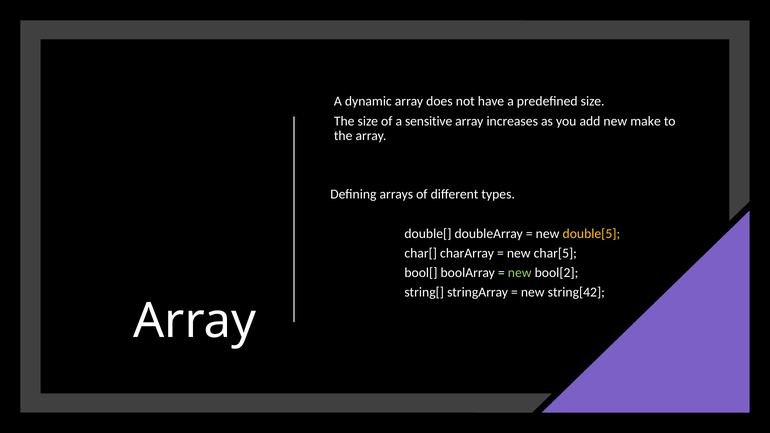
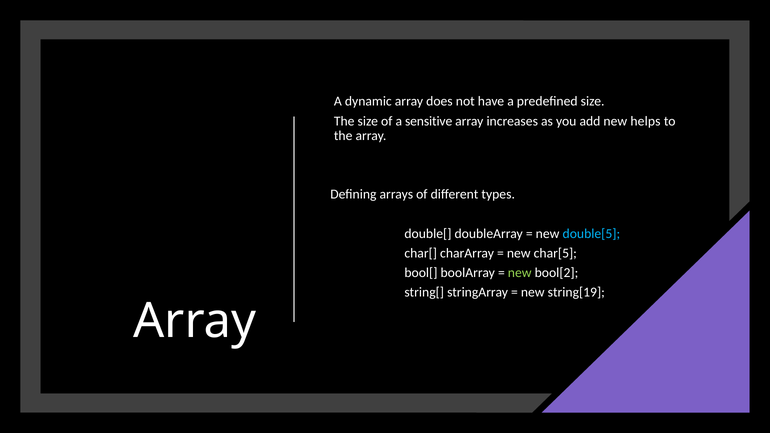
make: make -> helps
double[5 colour: yellow -> light blue
string[42: string[42 -> string[19
